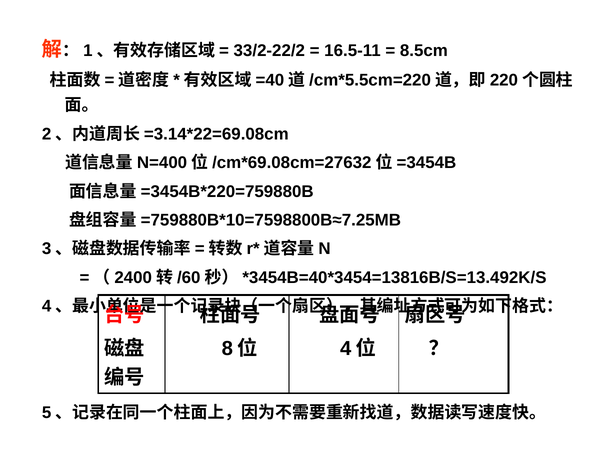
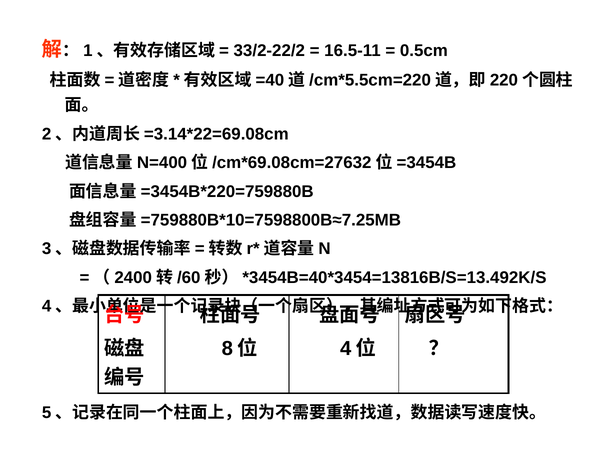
8.5cm: 8.5cm -> 0.5cm
